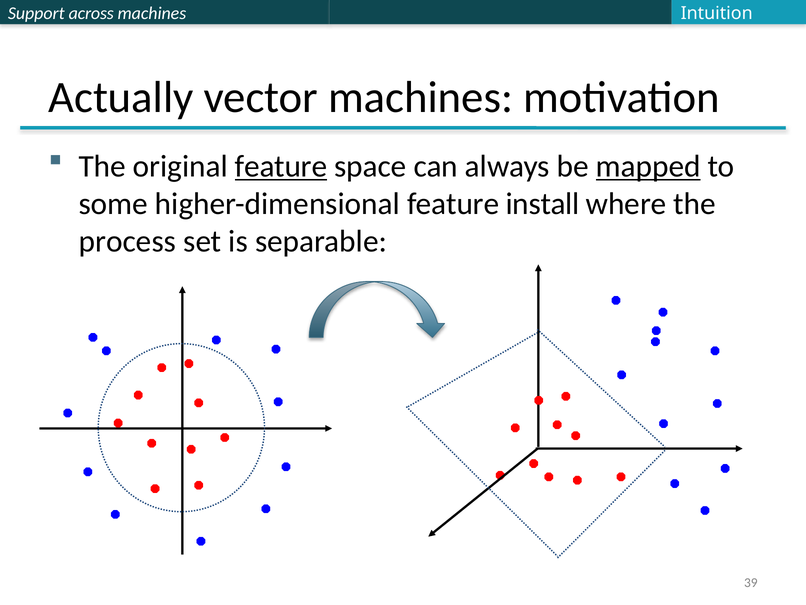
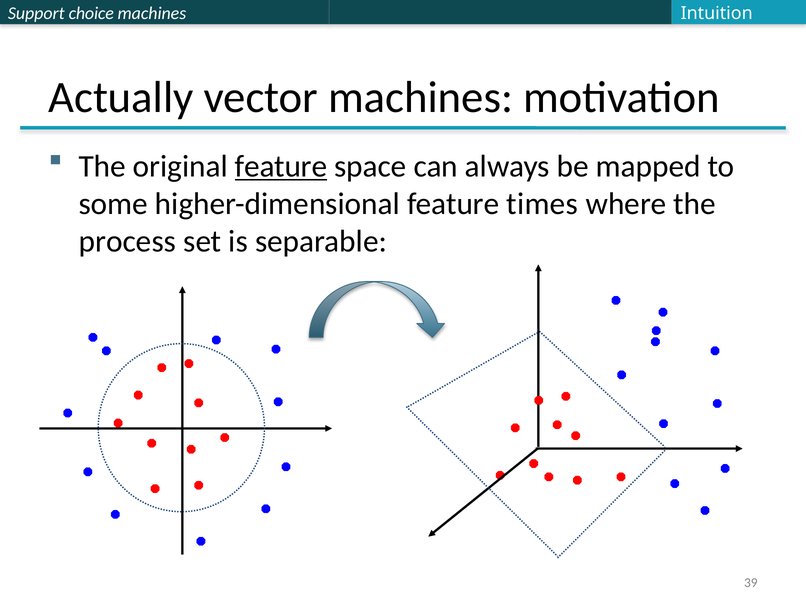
across: across -> choice
mapped underline: present -> none
install: install -> times
